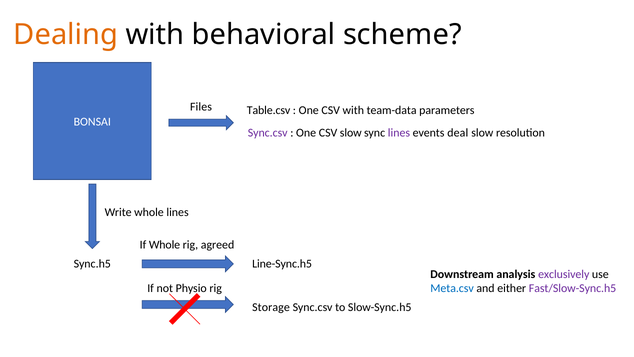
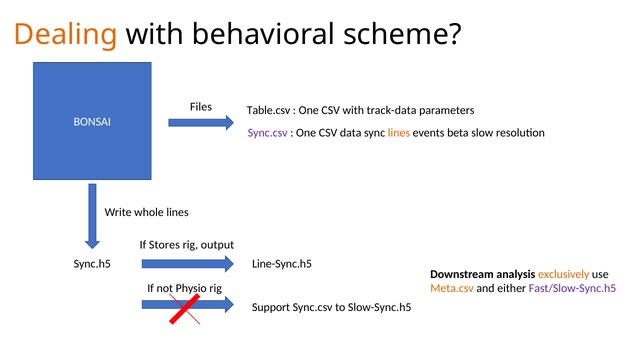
team-data: team-data -> track-data
CSV slow: slow -> data
lines at (399, 133) colour: purple -> orange
deal: deal -> beta
If Whole: Whole -> Stores
agreed: agreed -> output
exclusively colour: purple -> orange
Meta.csv colour: blue -> orange
Storage: Storage -> Support
